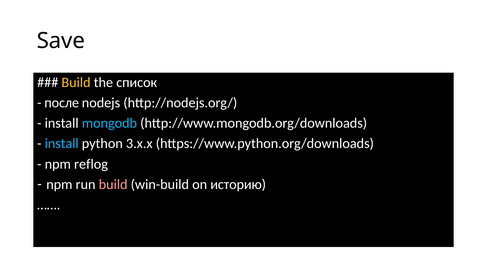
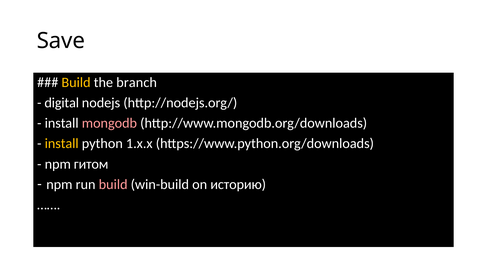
список: список -> branch
после: после -> digital
mongodb colour: light blue -> pink
install at (62, 144) colour: light blue -> yellow
3.x.x: 3.x.x -> 1.x.x
reflog: reflog -> гитом
